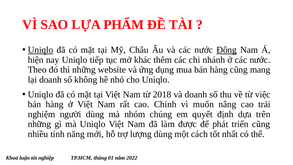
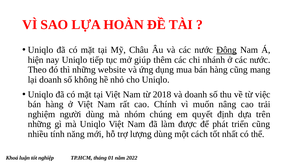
PHẨM: PHẨM -> HOÀN
Uniqlo at (41, 50) underline: present -> none
khác: khác -> giúp
